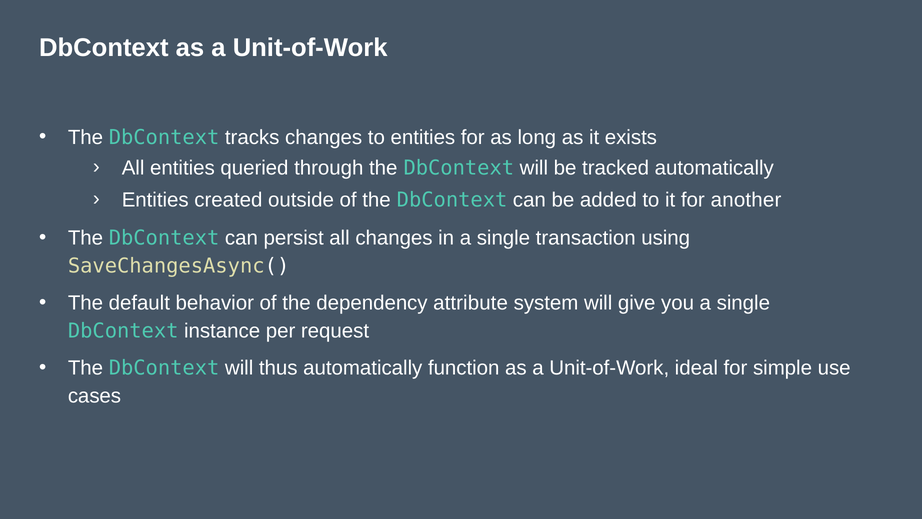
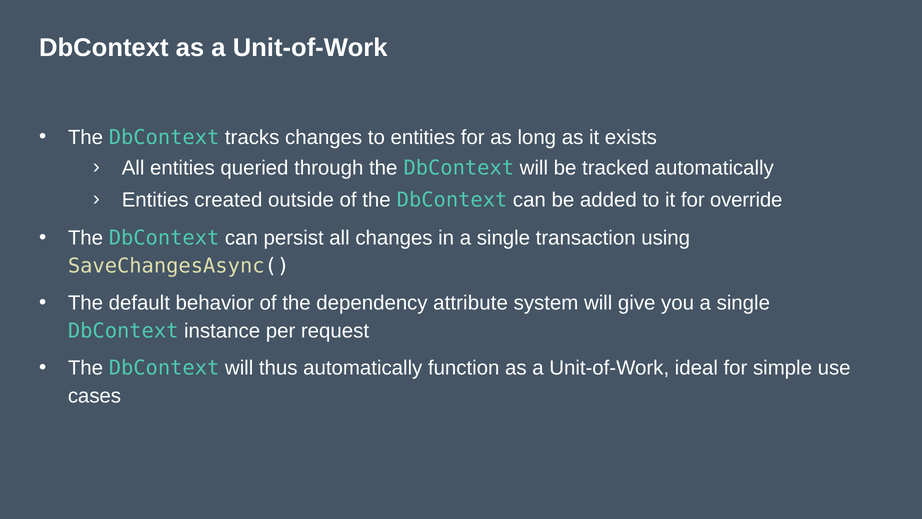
another: another -> override
